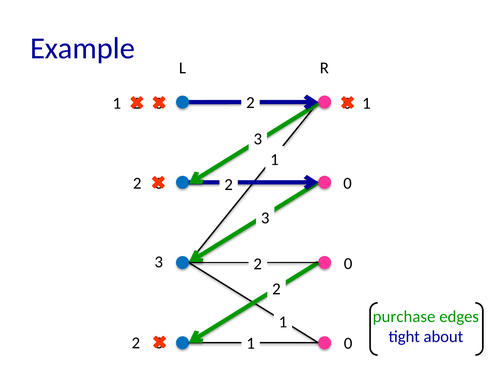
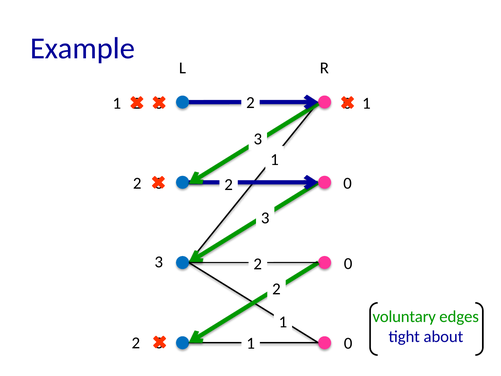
purchase: purchase -> voluntary
